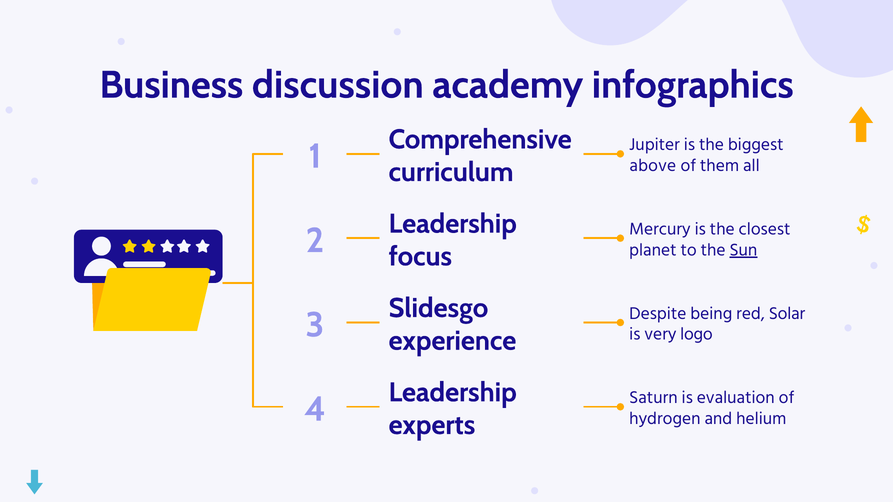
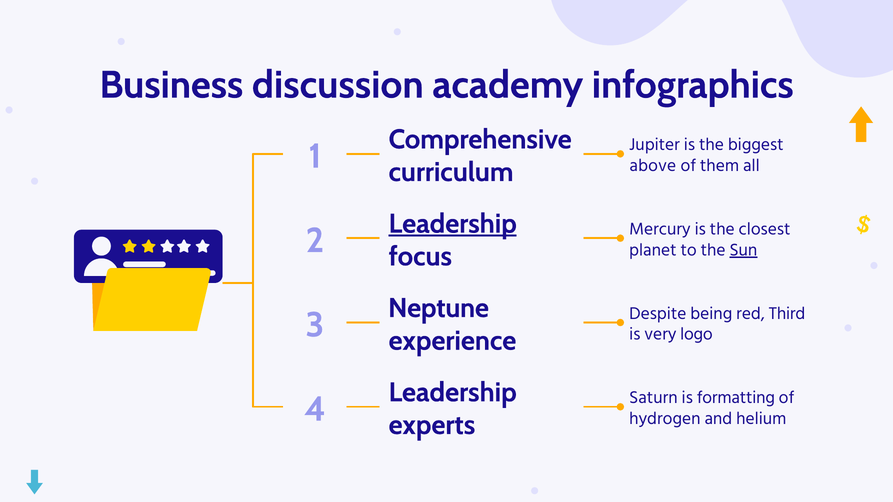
Leadership at (453, 224) underline: none -> present
Slidesgo: Slidesgo -> Neptune
Solar: Solar -> Third
evaluation: evaluation -> formatting
